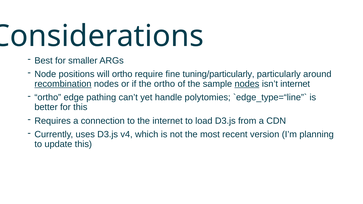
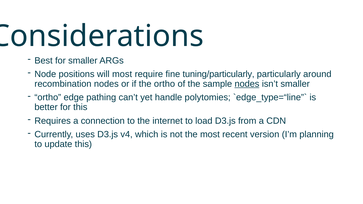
will ortho: ortho -> most
recombination underline: present -> none
isn’t internet: internet -> smaller
